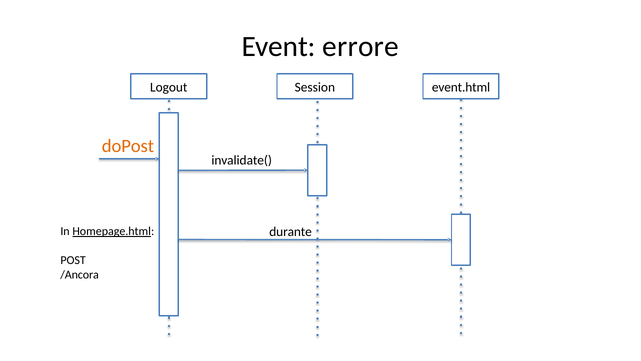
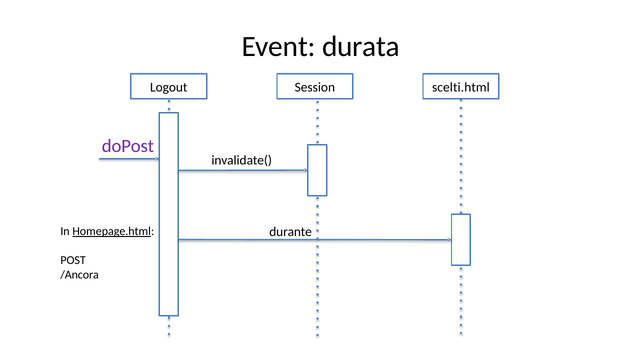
errore: errore -> durata
event.html: event.html -> scelti.html
doPost colour: orange -> purple
